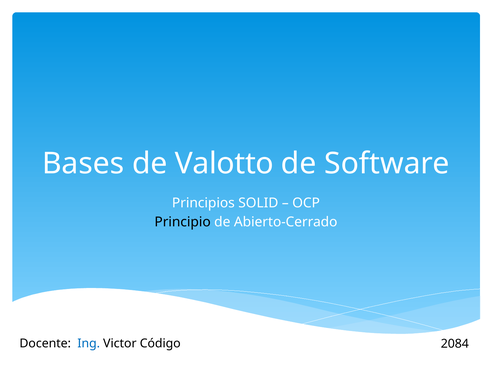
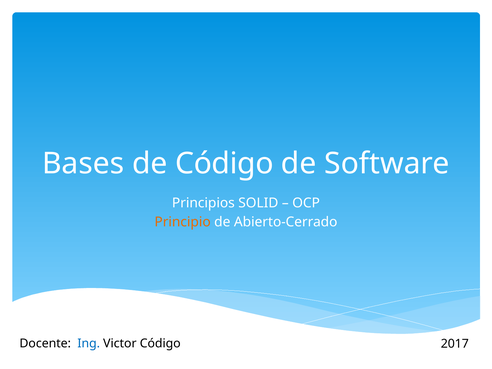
de Valotto: Valotto -> Código
Principio colour: black -> orange
2084: 2084 -> 2017
